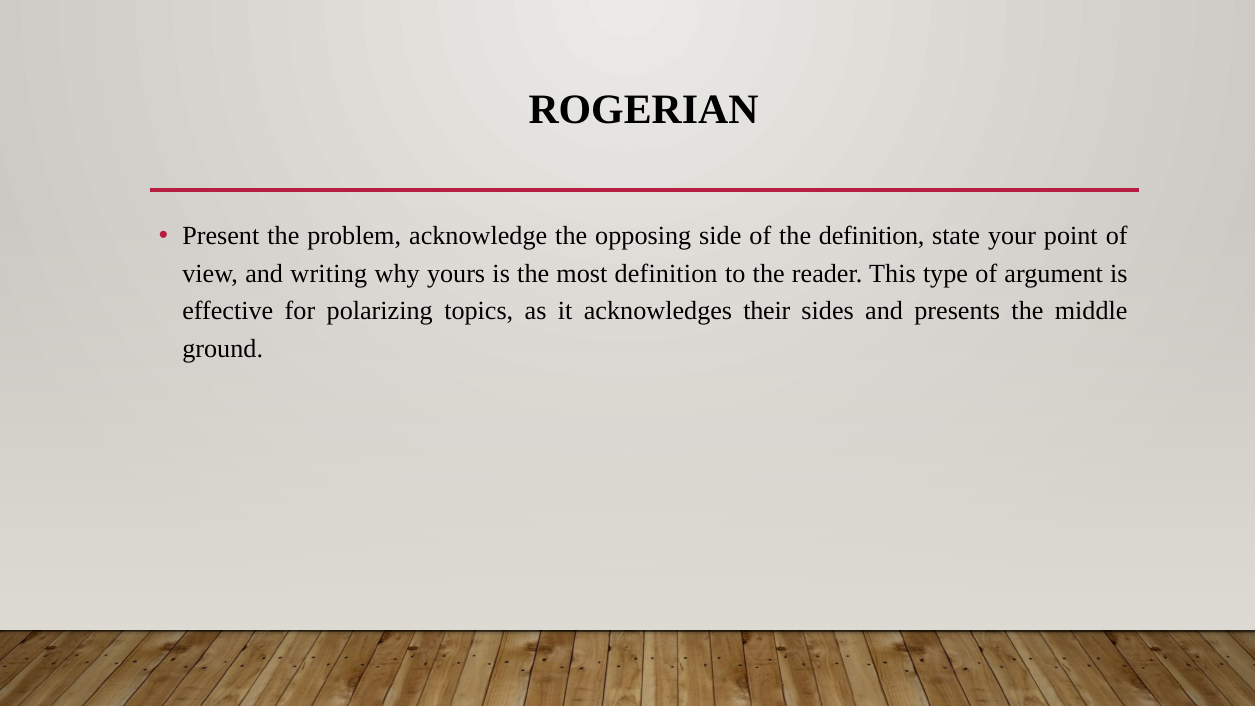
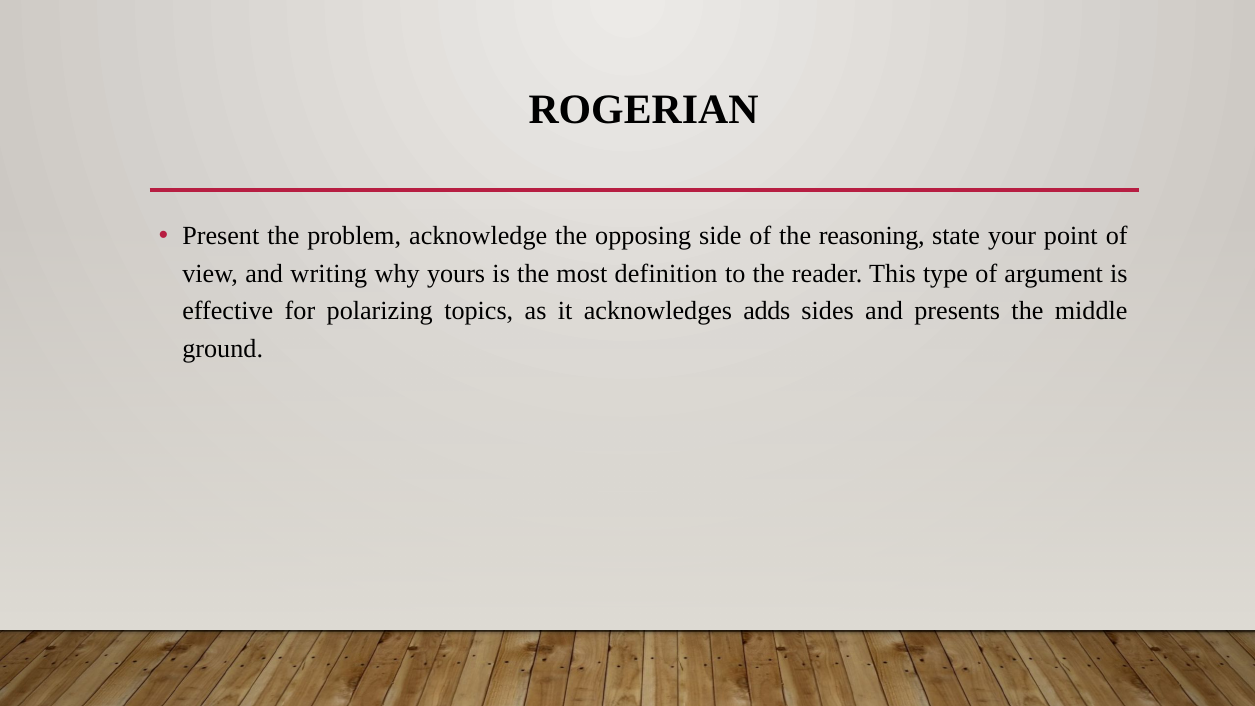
the definition: definition -> reasoning
their: their -> adds
